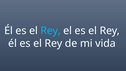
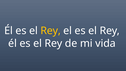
Rey at (51, 31) colour: light blue -> yellow
